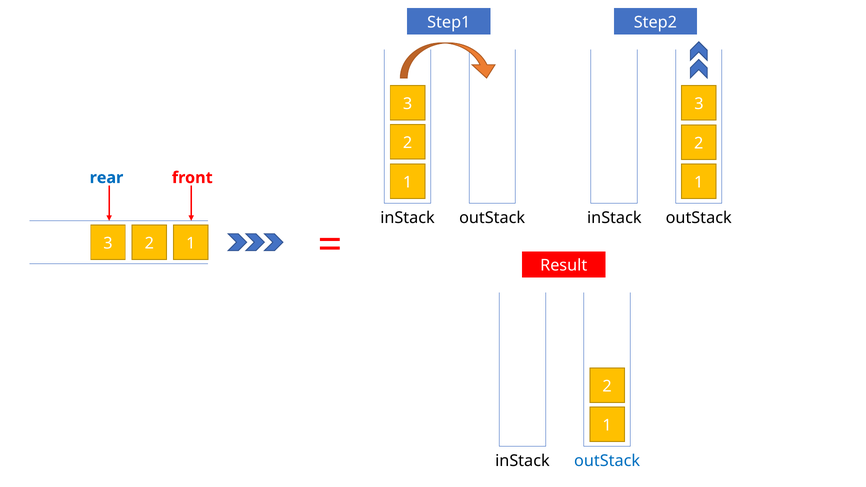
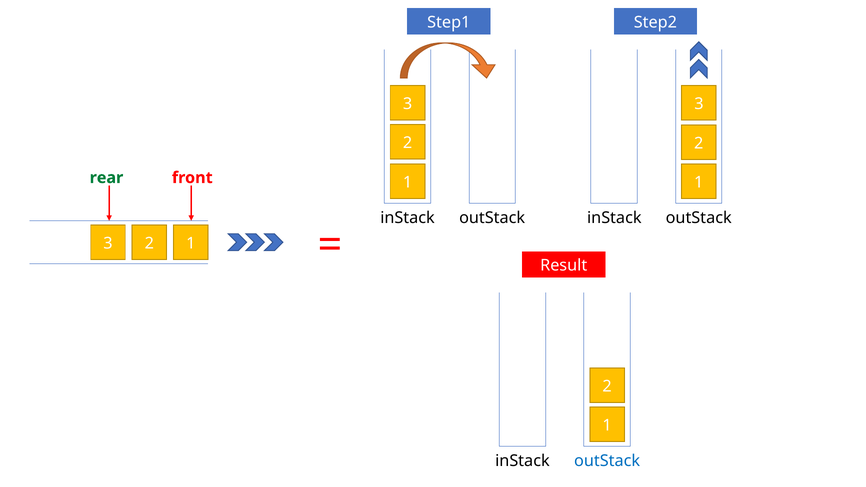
rear colour: blue -> green
